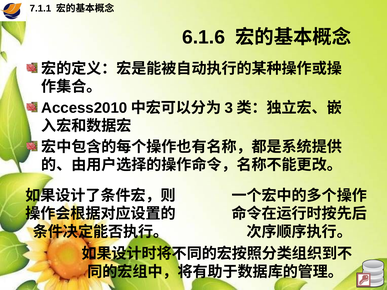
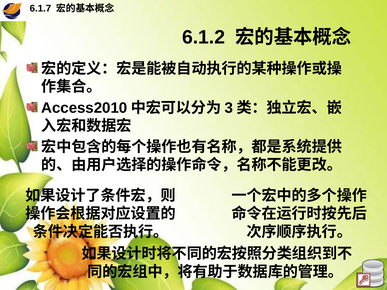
7.1.1: 7.1.1 -> 6.1.7
6.1.6: 6.1.6 -> 6.1.2
